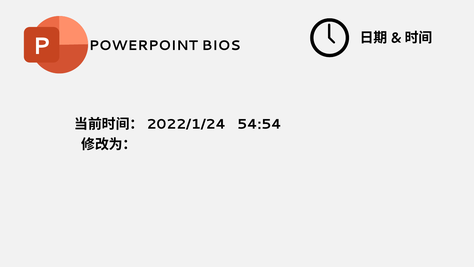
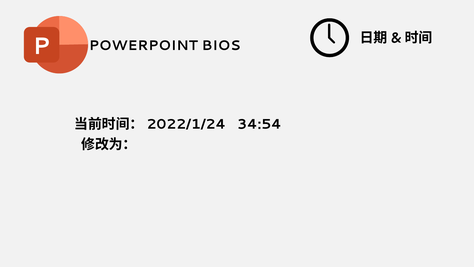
54:54: 54:54 -> 34:54
